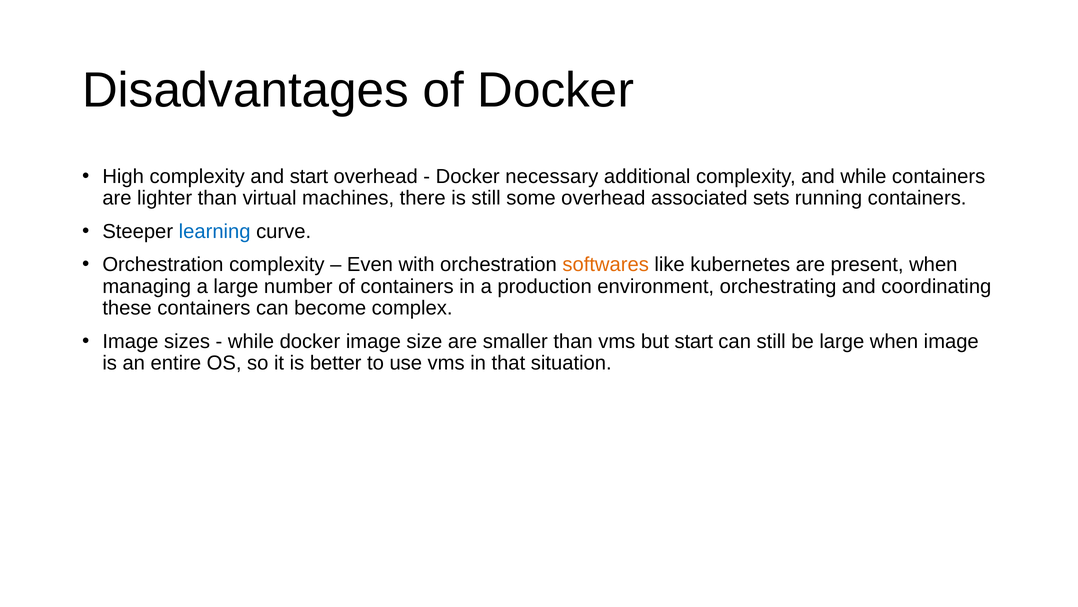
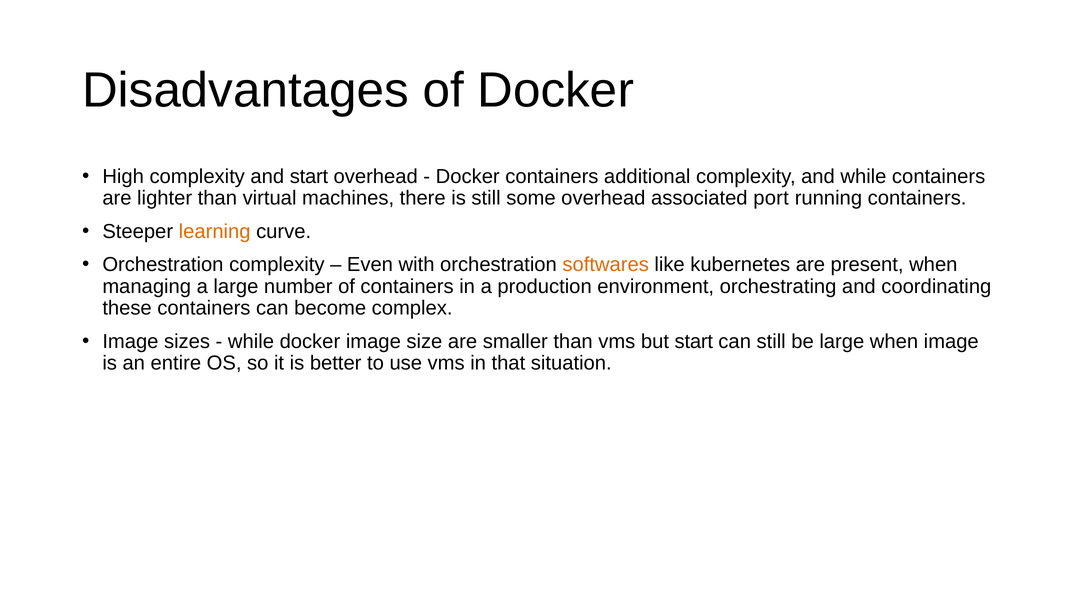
Docker necessary: necessary -> containers
sets: sets -> port
learning colour: blue -> orange
